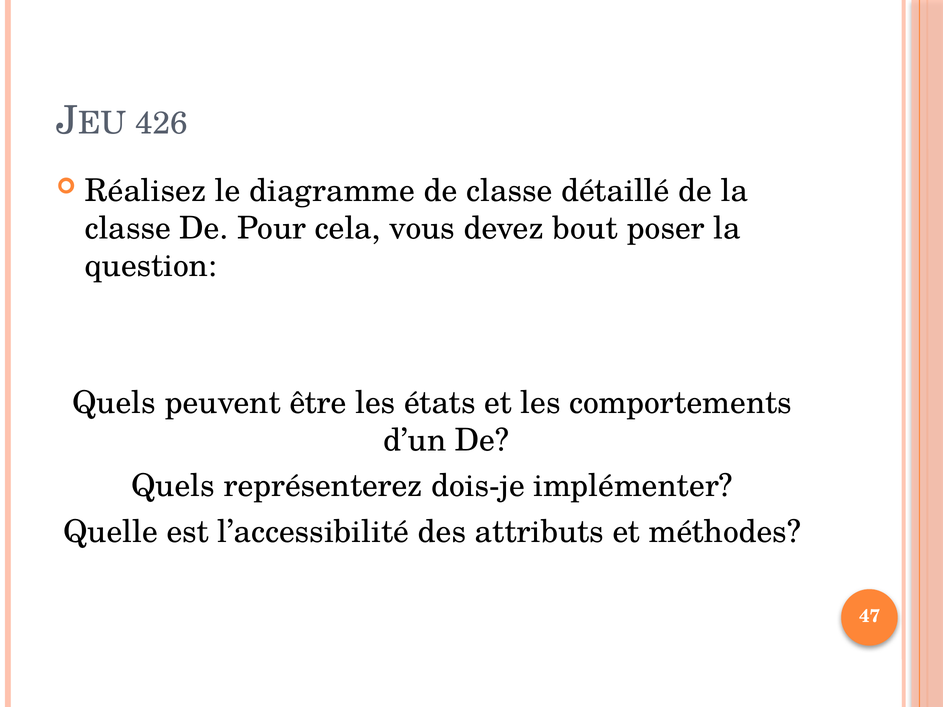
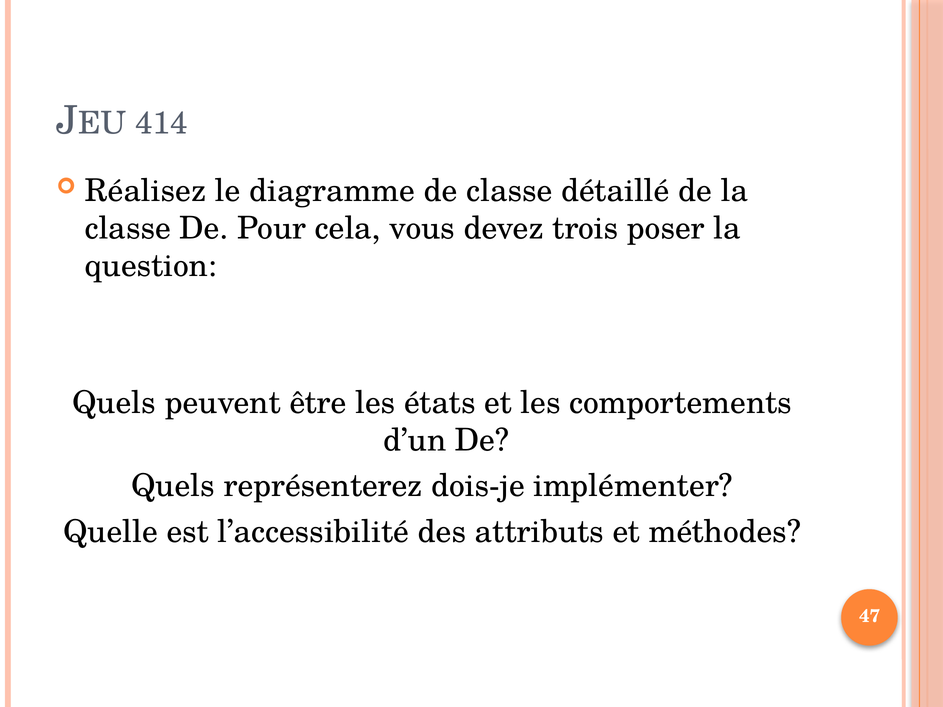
426: 426 -> 414
bout: bout -> trois
